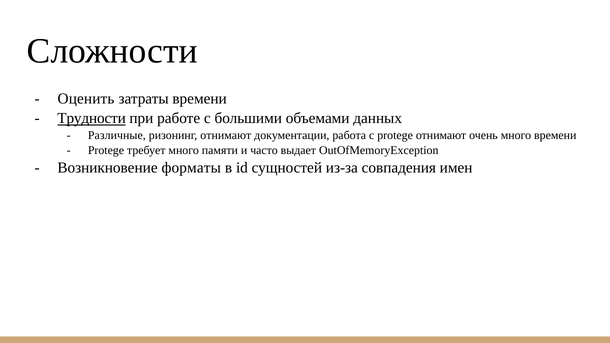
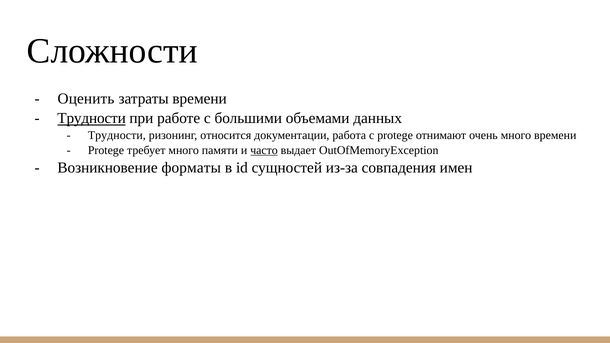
Различные at (117, 135): Различные -> Трудности
ризонинг отнимают: отнимают -> относится
часто underline: none -> present
